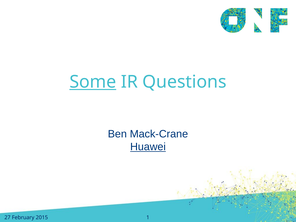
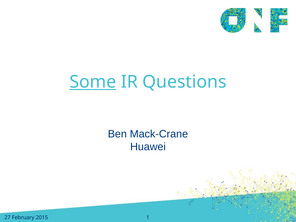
Huawei underline: present -> none
